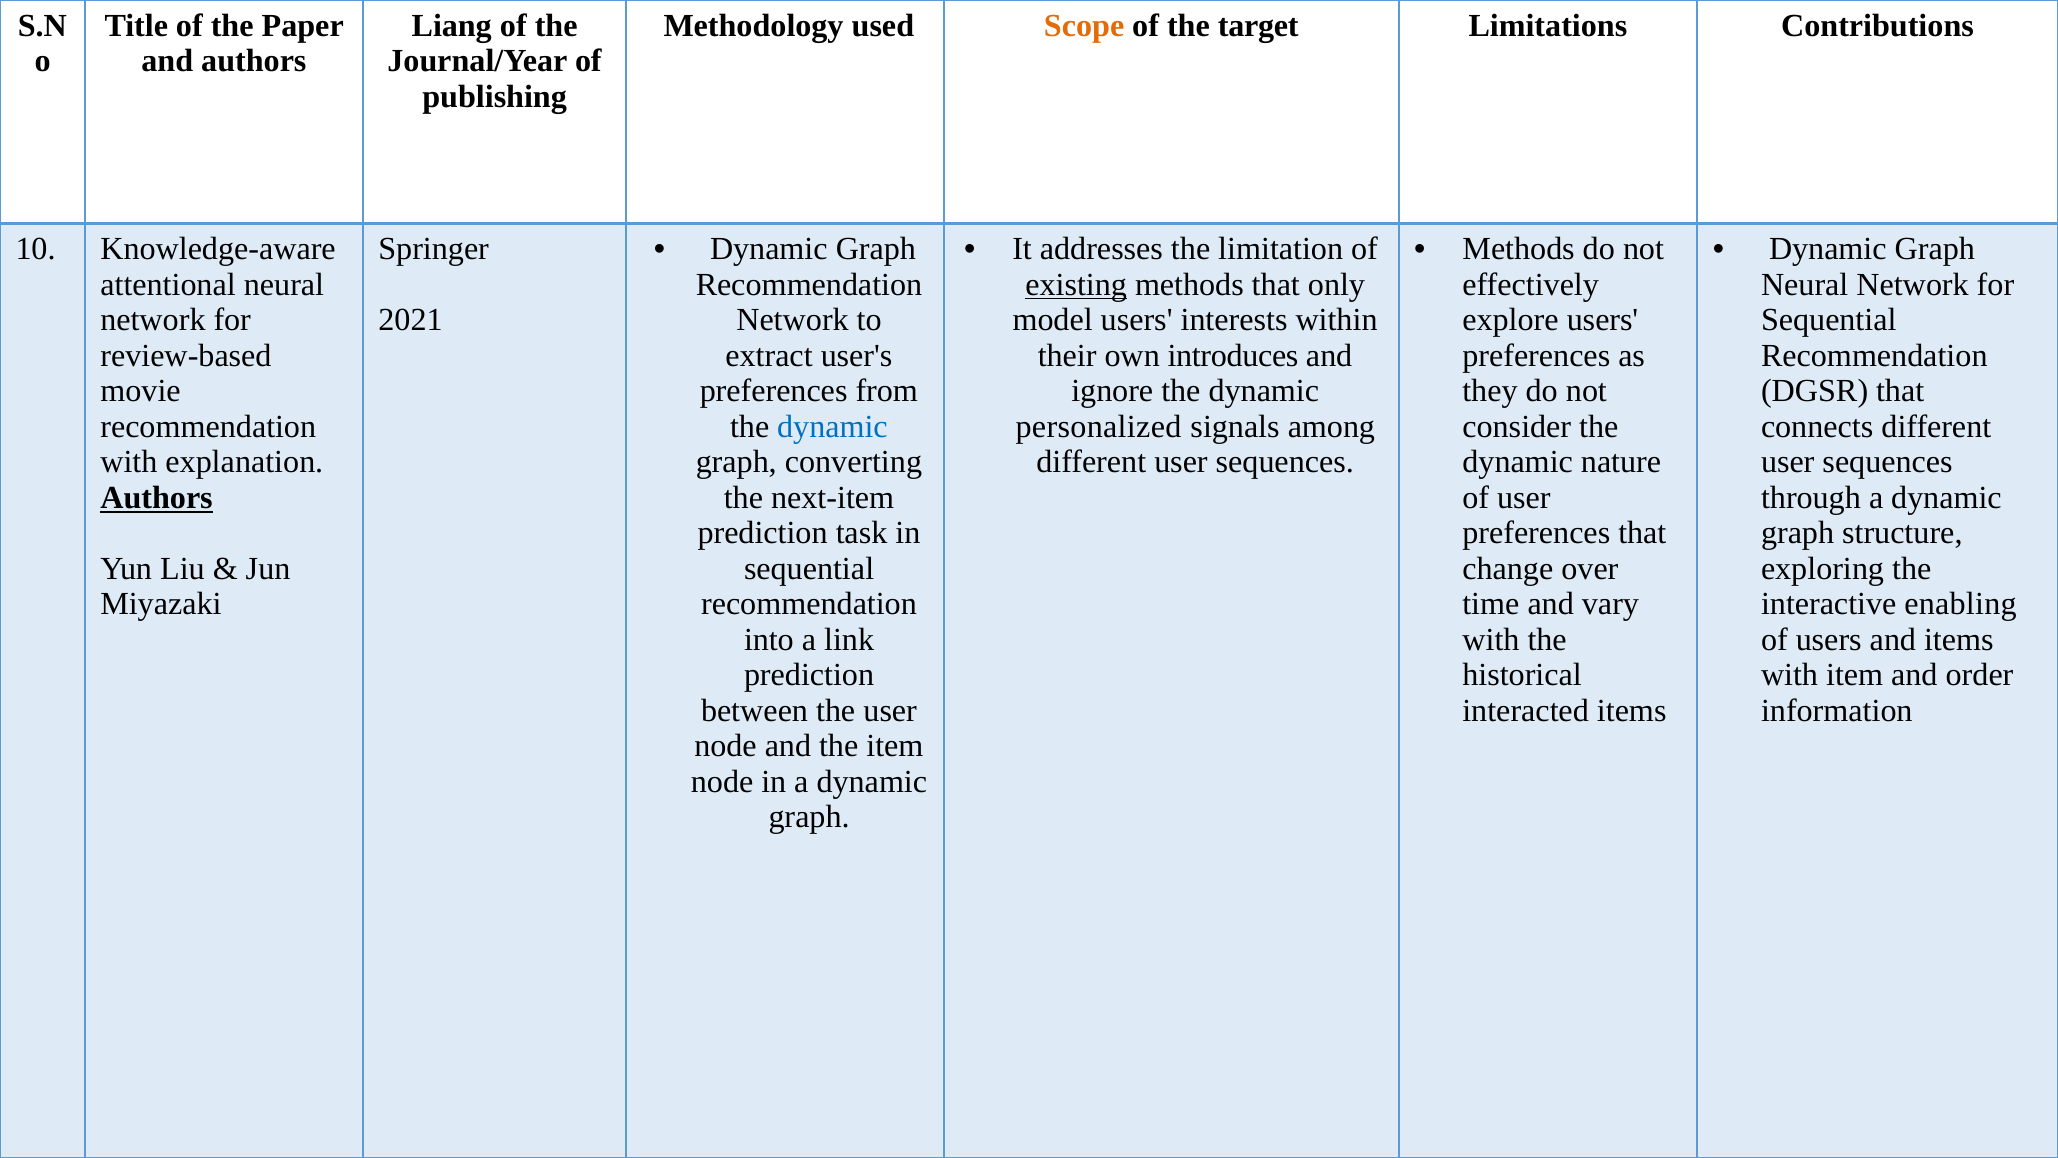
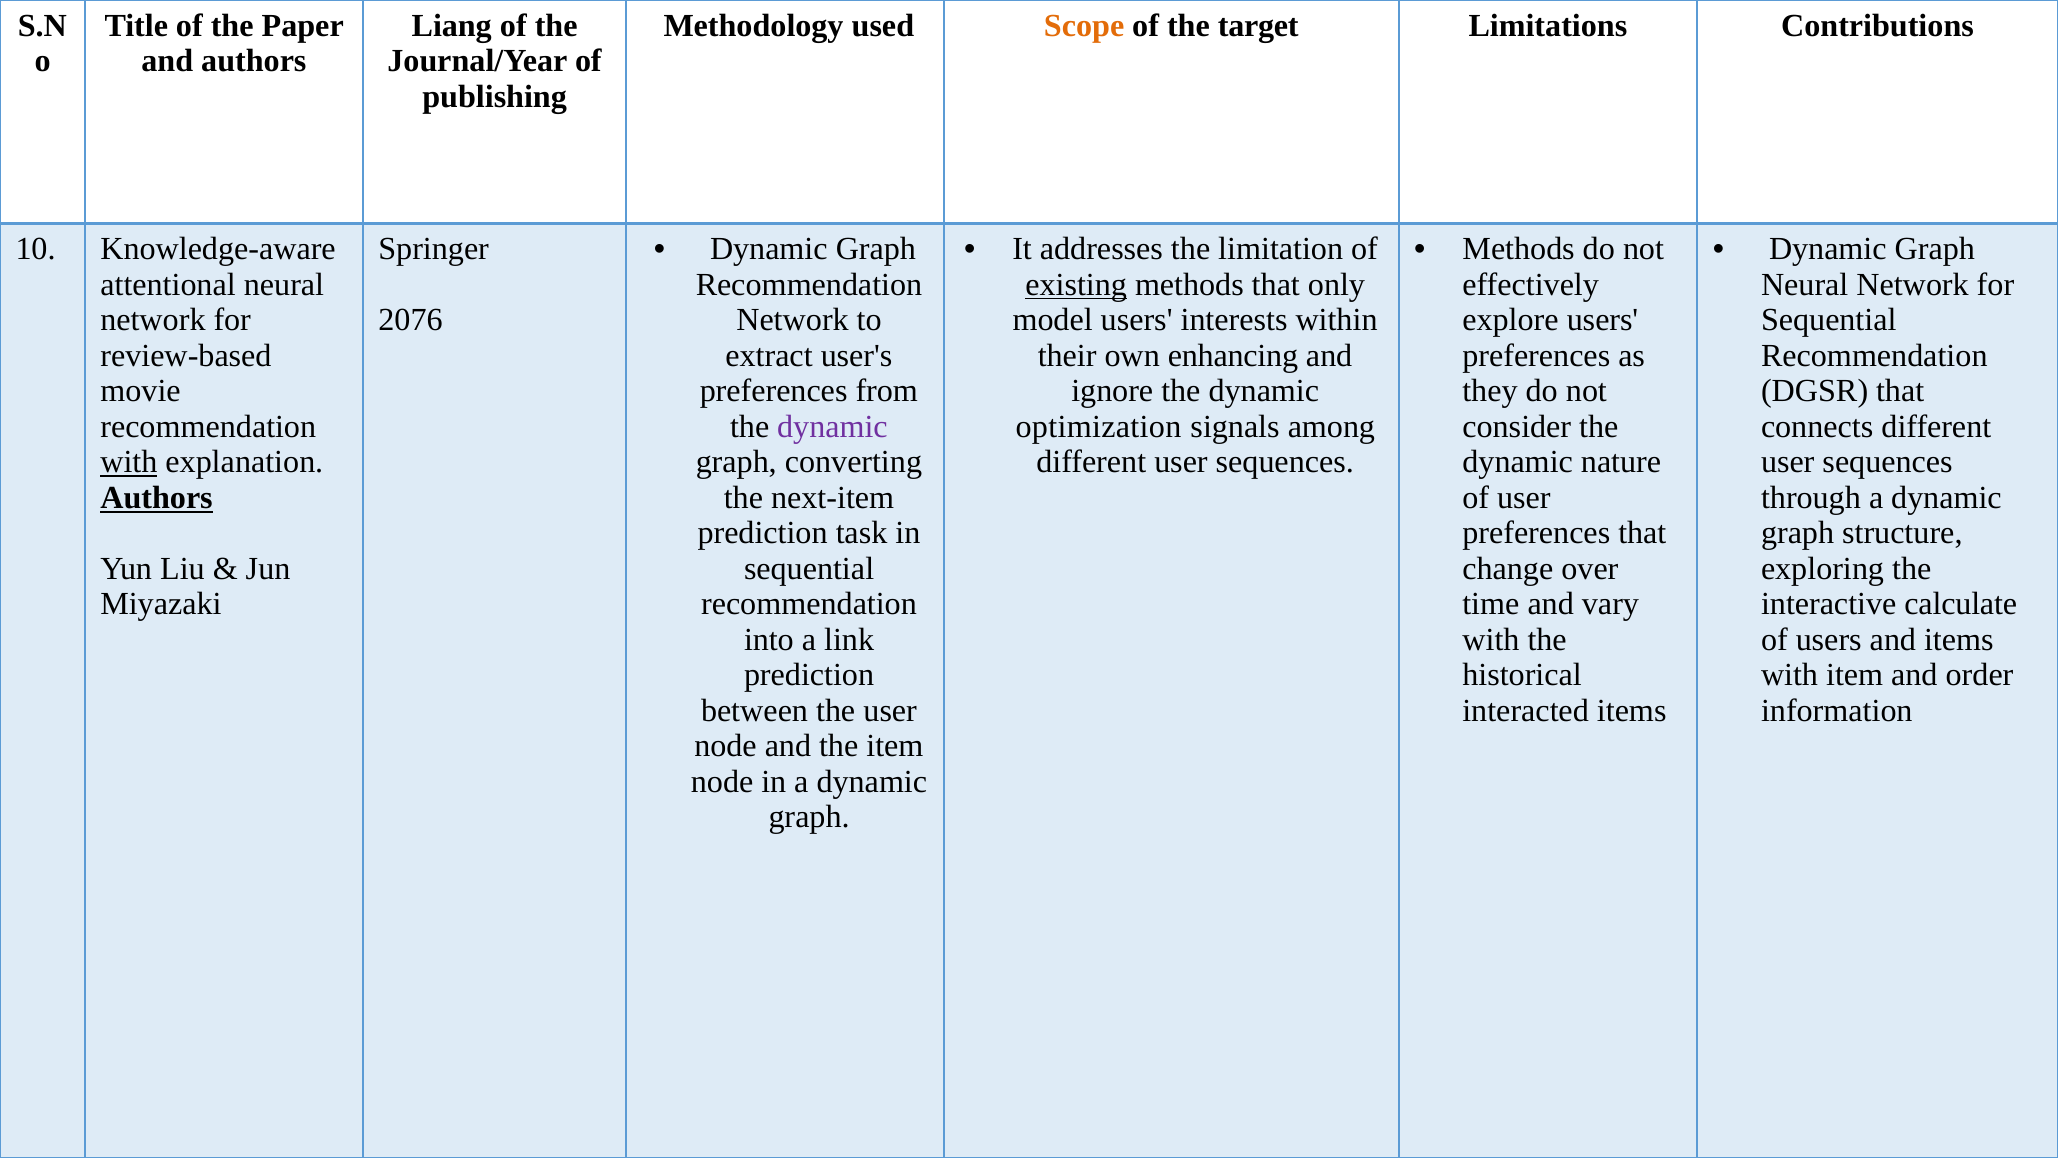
2021: 2021 -> 2076
introduces: introduces -> enhancing
dynamic at (832, 427) colour: blue -> purple
personalized: personalized -> optimization
with at (129, 462) underline: none -> present
enabling: enabling -> calculate
